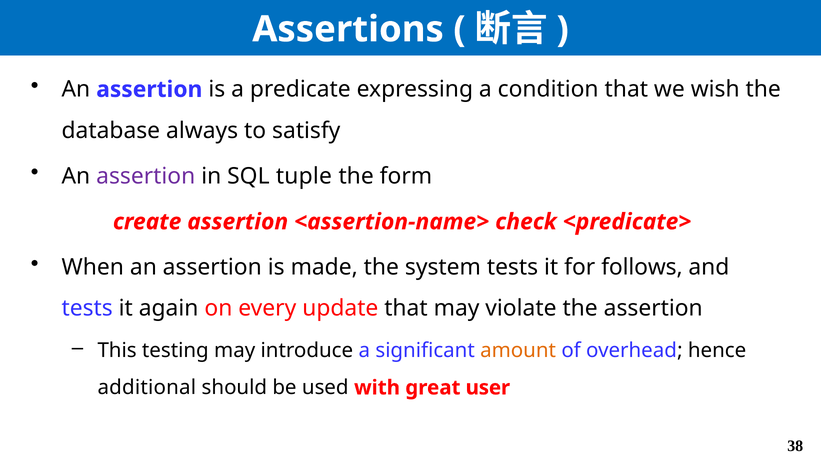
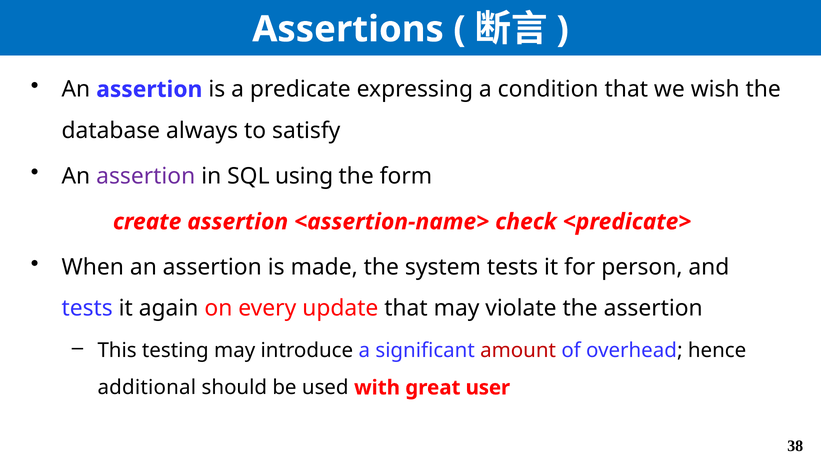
tuple: tuple -> using
follows: follows -> person
amount colour: orange -> red
